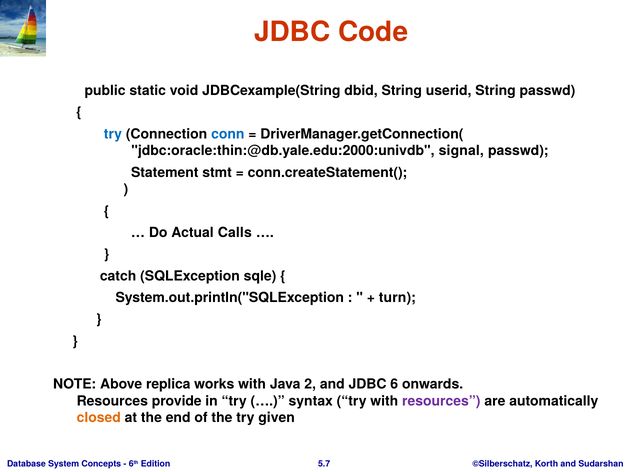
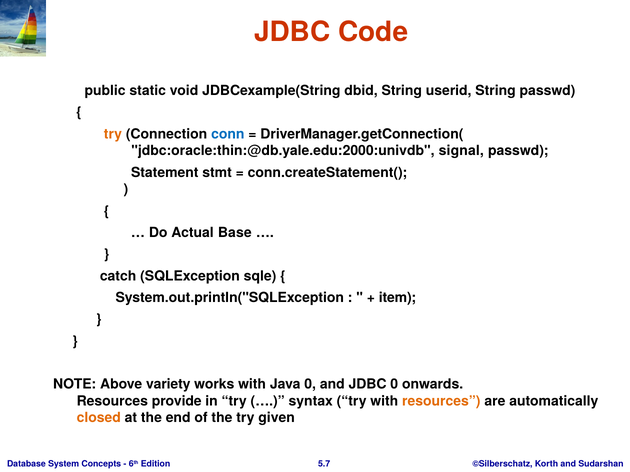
try at (113, 134) colour: blue -> orange
Calls: Calls -> Base
turn: turn -> item
replica: replica -> variety
Java 2: 2 -> 0
JDBC 6: 6 -> 0
resources at (441, 402) colour: purple -> orange
